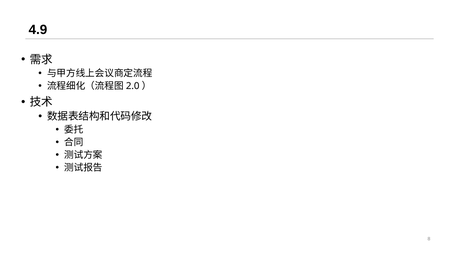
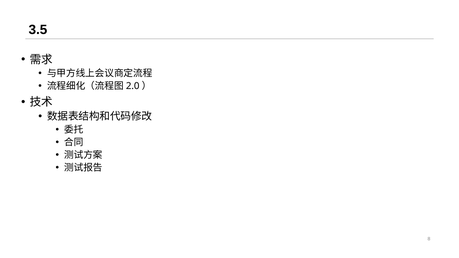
4.9: 4.9 -> 3.5
